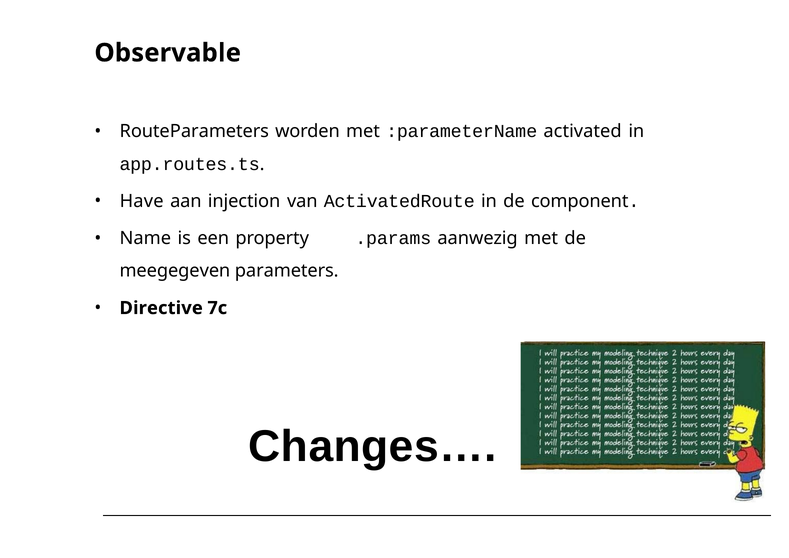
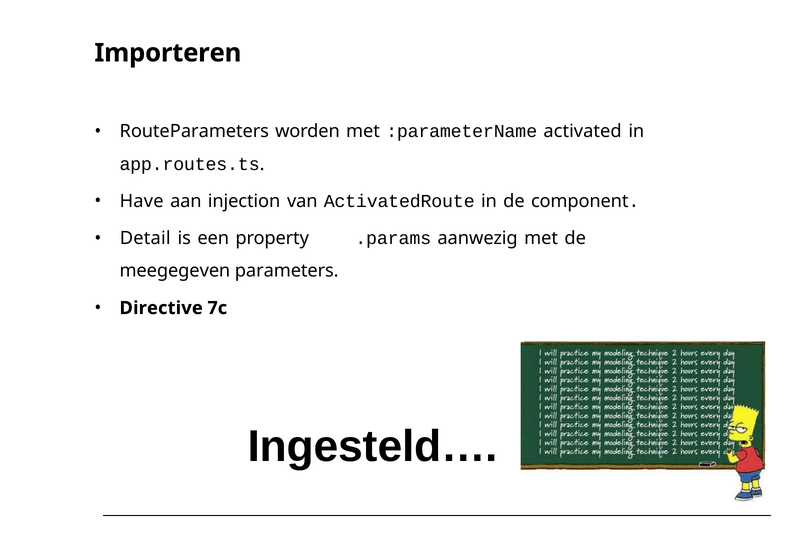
Observable: Observable -> Importeren
Name: Name -> Detail
Changes…: Changes… -> Ingesteld…
